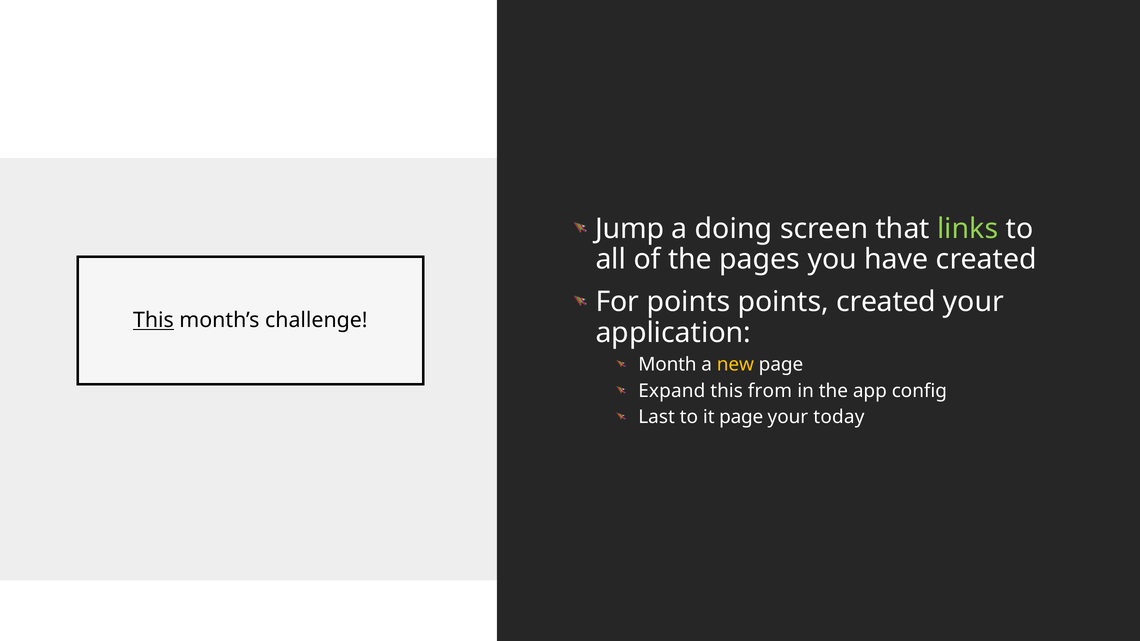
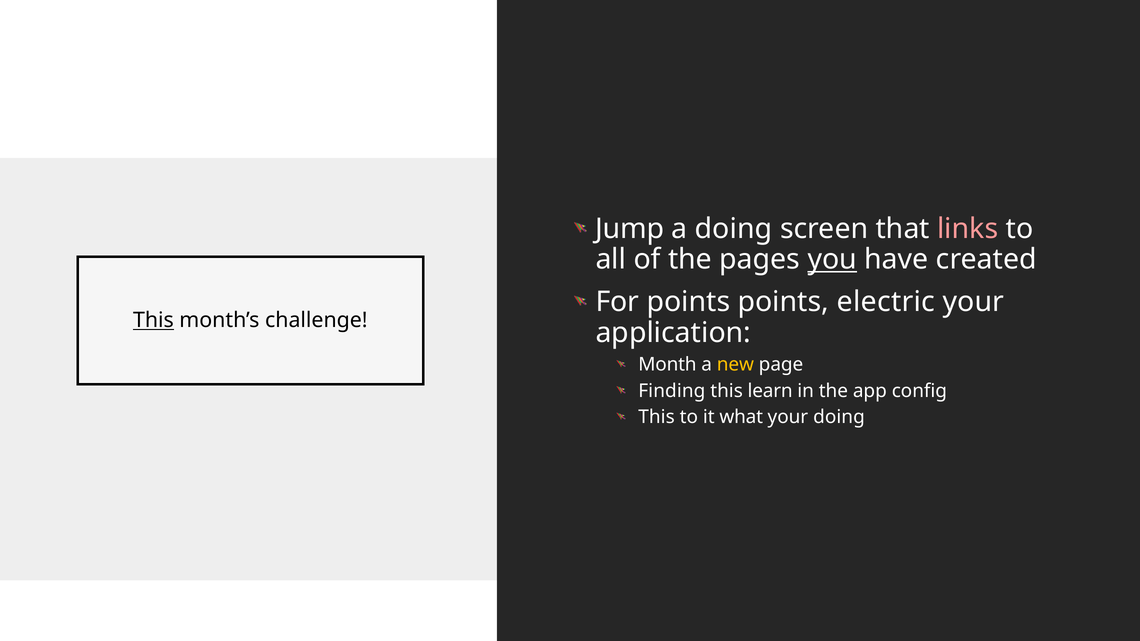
links colour: light green -> pink
you underline: none -> present
points created: created -> electric
Expand: Expand -> Finding
from: from -> learn
Last at (657, 417): Last -> This
it page: page -> what
your today: today -> doing
